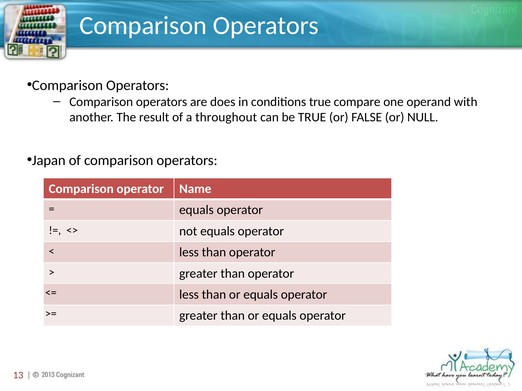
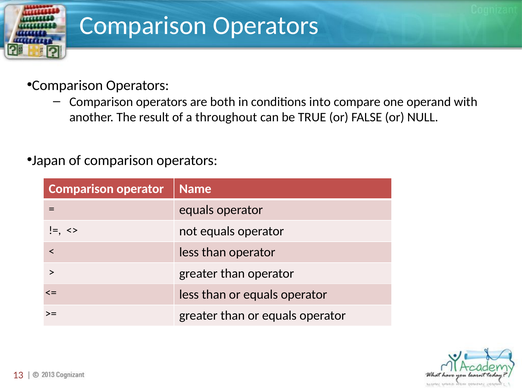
does: does -> both
conditions true: true -> into
